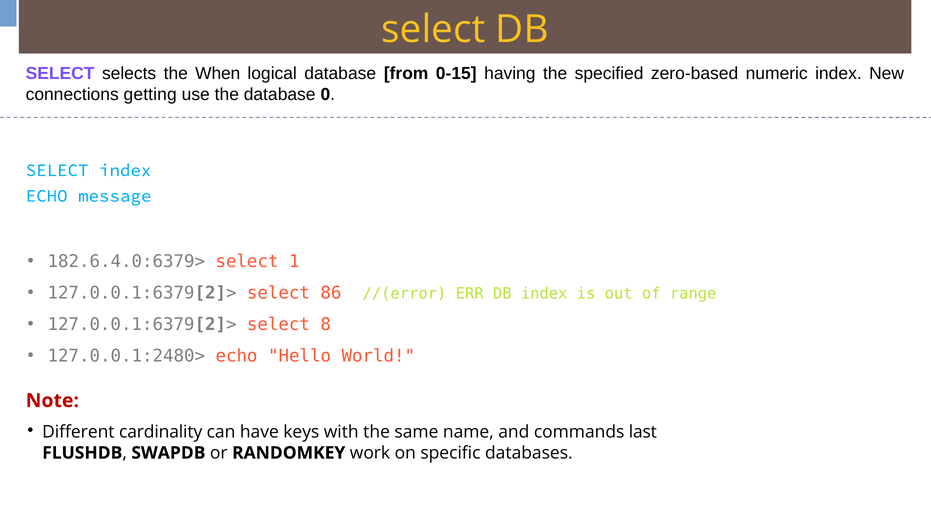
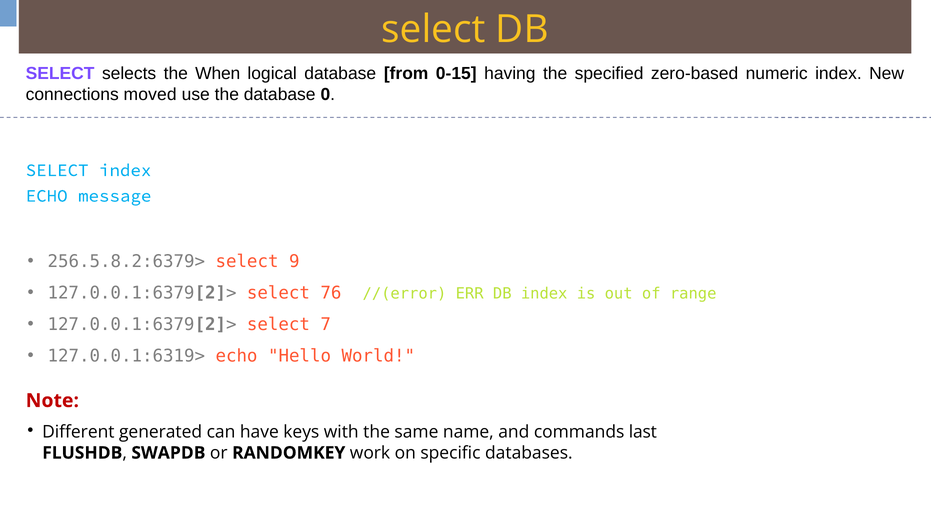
getting: getting -> moved
182.6.4.0:6379>: 182.6.4.0:6379> -> 256.5.8.2:6379>
1: 1 -> 9
86: 86 -> 76
8: 8 -> 7
127.0.0.1:2480>: 127.0.0.1:2480> -> 127.0.0.1:6319>
cardinality: cardinality -> generated
